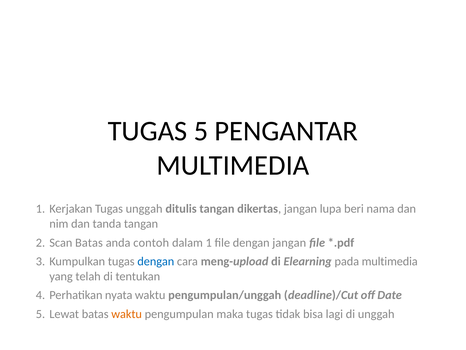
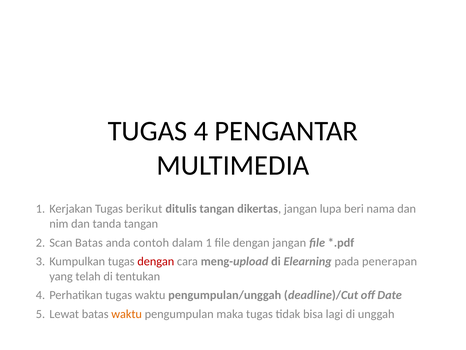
TUGAS 5: 5 -> 4
Tugas unggah: unggah -> berikut
dengan at (156, 261) colour: blue -> red
pada multimedia: multimedia -> penerapan
Perhatikan nyata: nyata -> tugas
